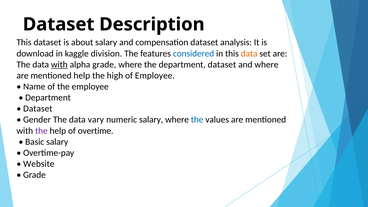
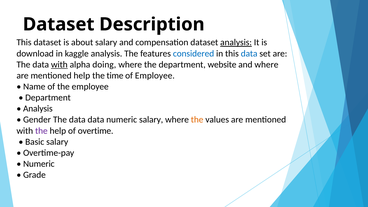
analysis at (236, 42) underline: none -> present
kaggle division: division -> analysis
data at (249, 53) colour: orange -> blue
alpha grade: grade -> doing
department dataset: dataset -> website
high: high -> time
Dataset at (38, 109): Dataset -> Analysis
data vary: vary -> data
the at (197, 120) colour: blue -> orange
Website at (39, 164): Website -> Numeric
